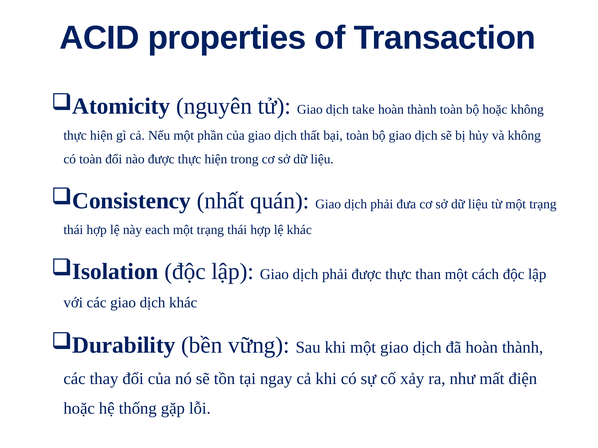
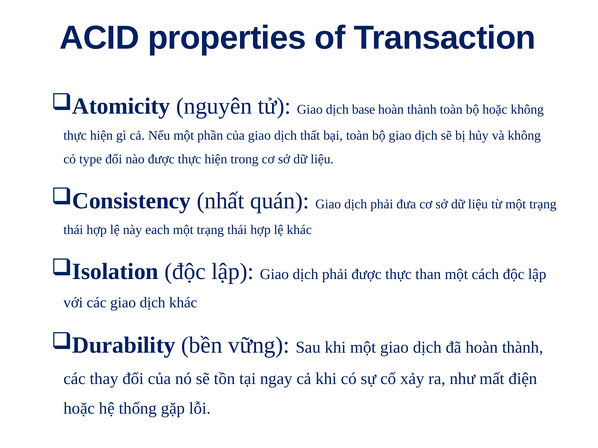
take: take -> base
có toàn: toàn -> type
